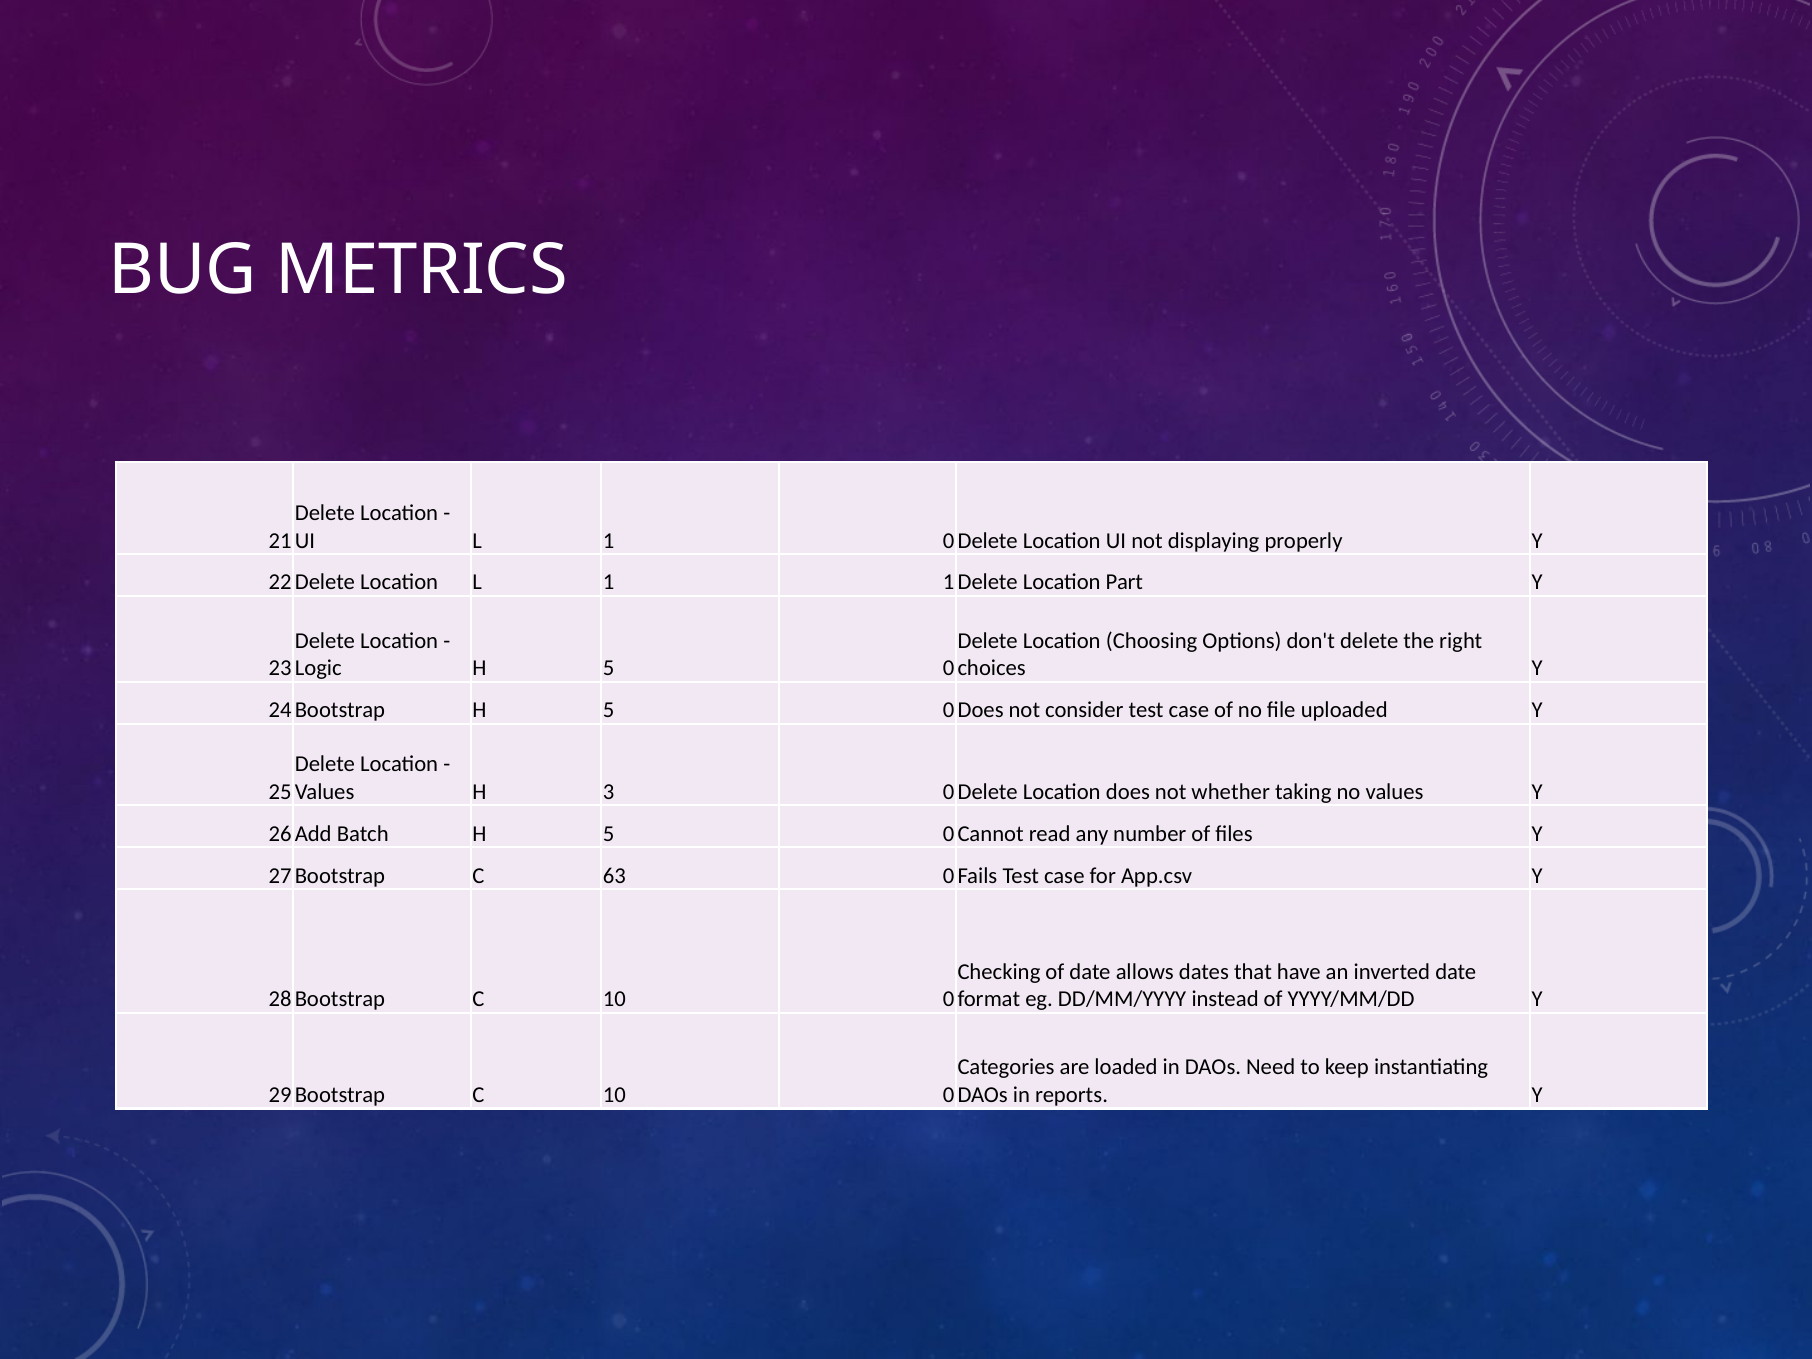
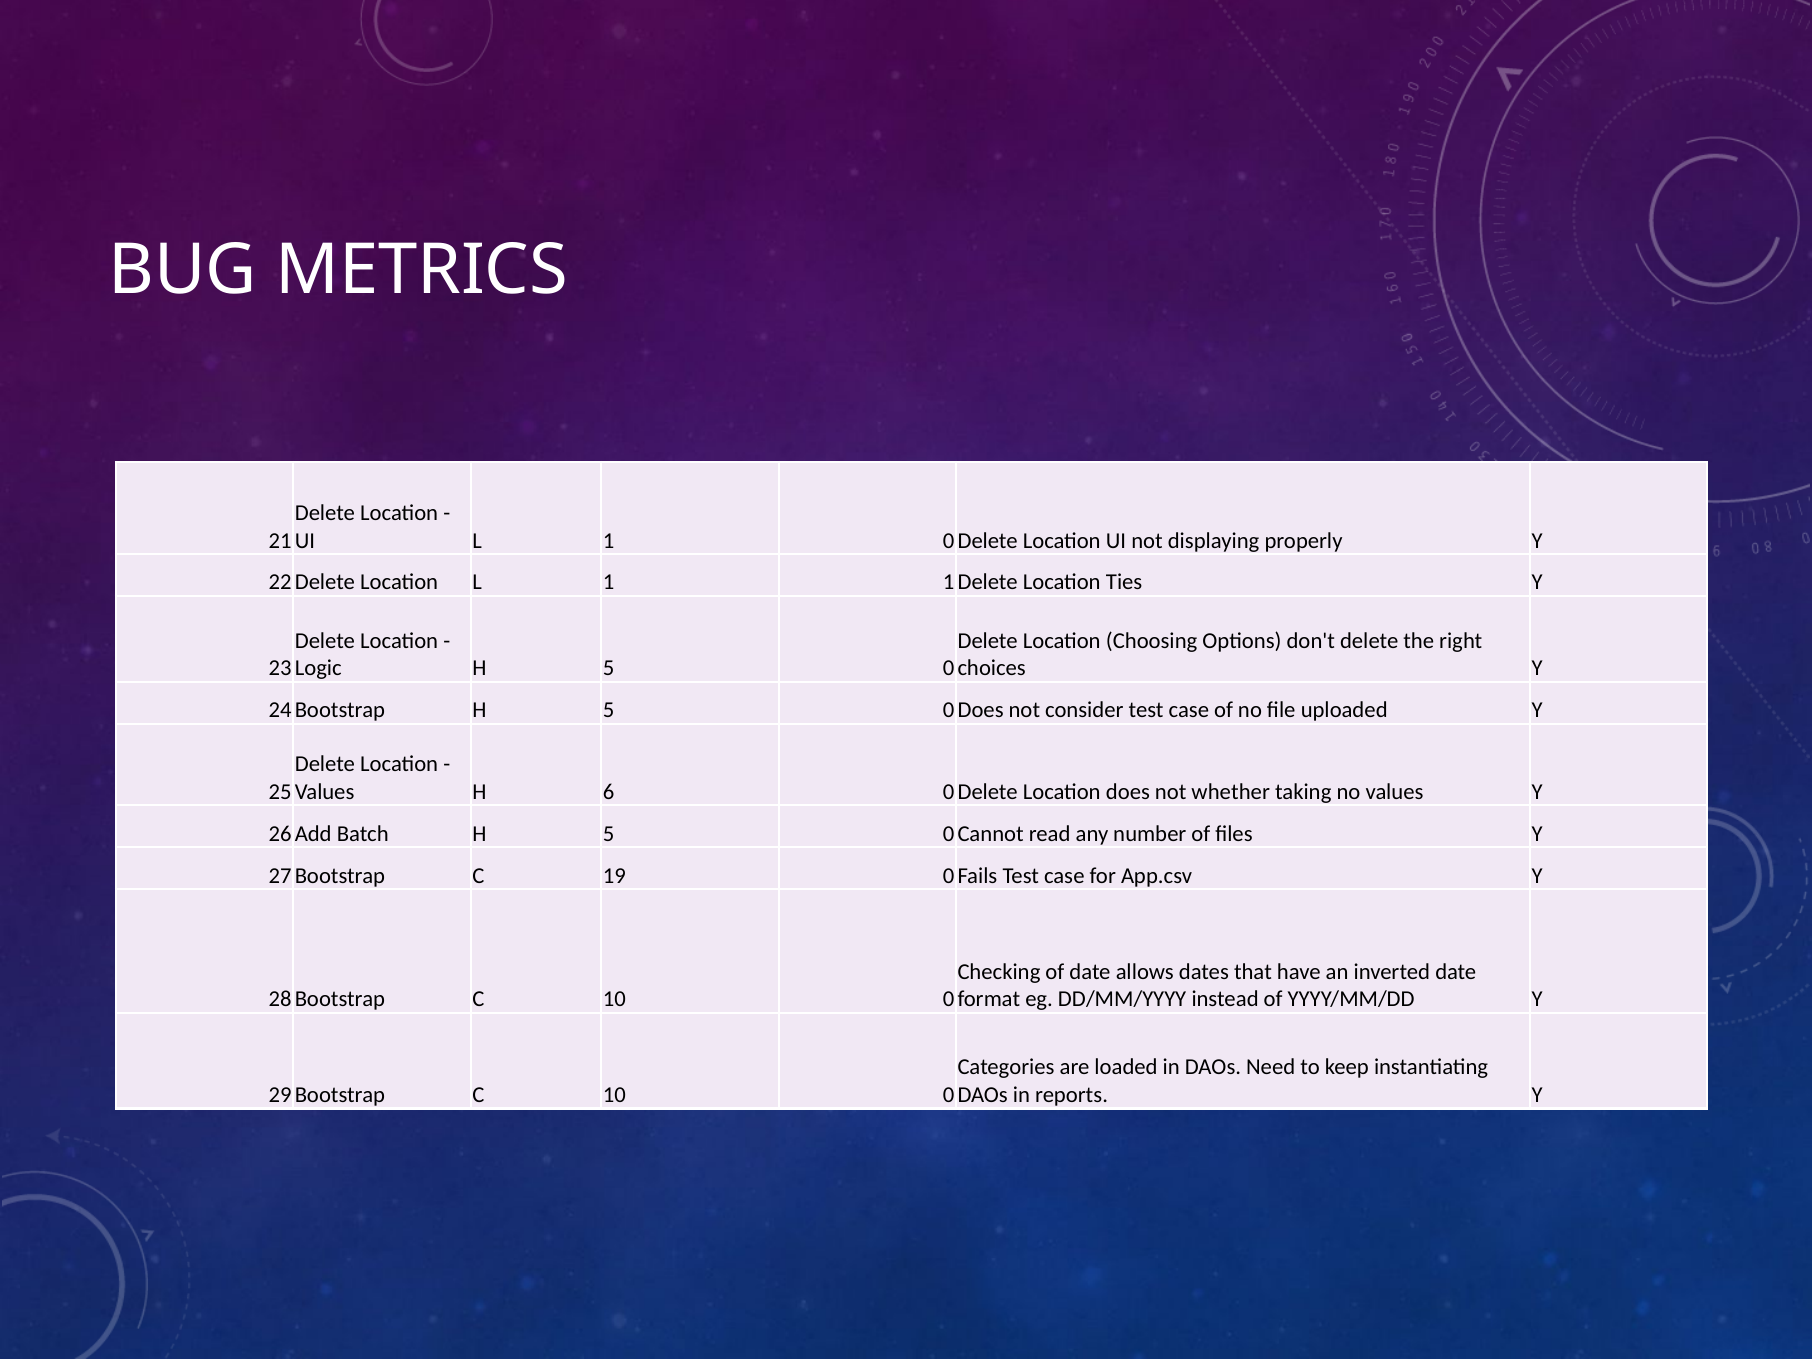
Part: Part -> Ties
3: 3 -> 6
63: 63 -> 19
